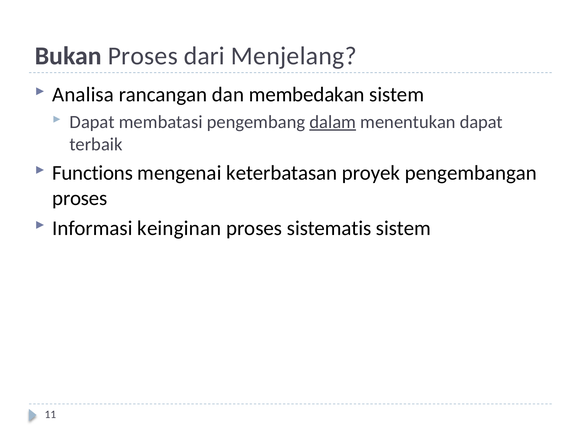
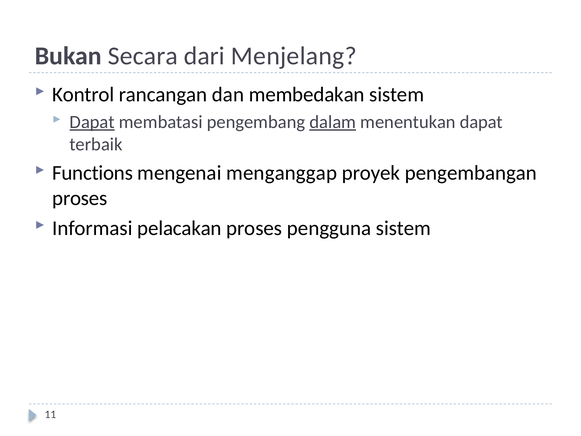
Bukan Proses: Proses -> Secara
Analisa: Analisa -> Kontrol
Dapat at (92, 122) underline: none -> present
keterbatasan: keterbatasan -> menganggap
keinginan: keinginan -> pelacakan
sistematis: sistematis -> pengguna
